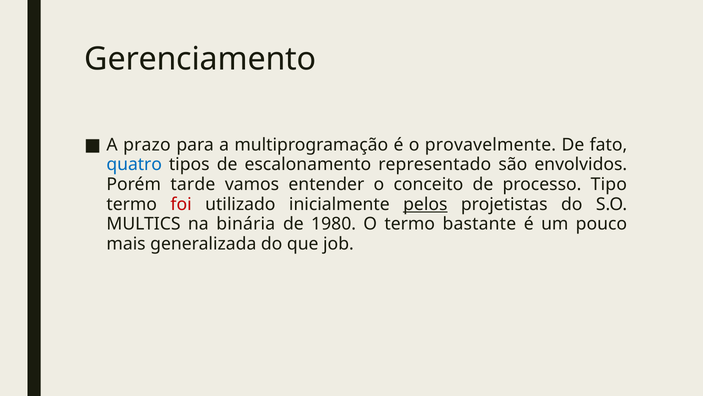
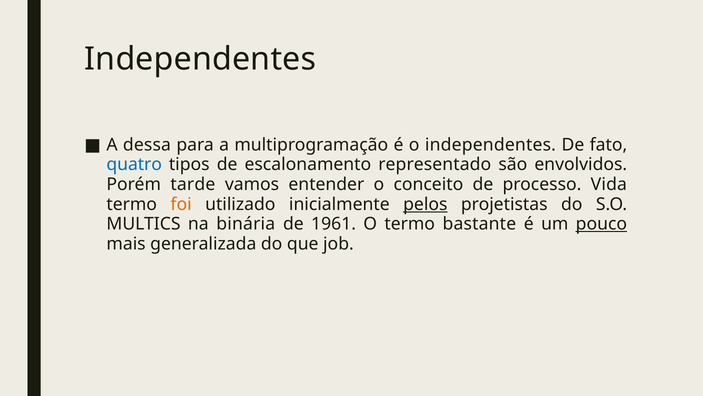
Gerenciamento at (200, 59): Gerenciamento -> Independentes
prazo: prazo -> dessa
o provavelmente: provavelmente -> independentes
Tipo: Tipo -> Vida
foi colour: red -> orange
1980: 1980 -> 1961
pouco underline: none -> present
